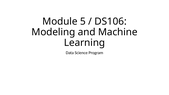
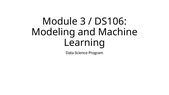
5: 5 -> 3
